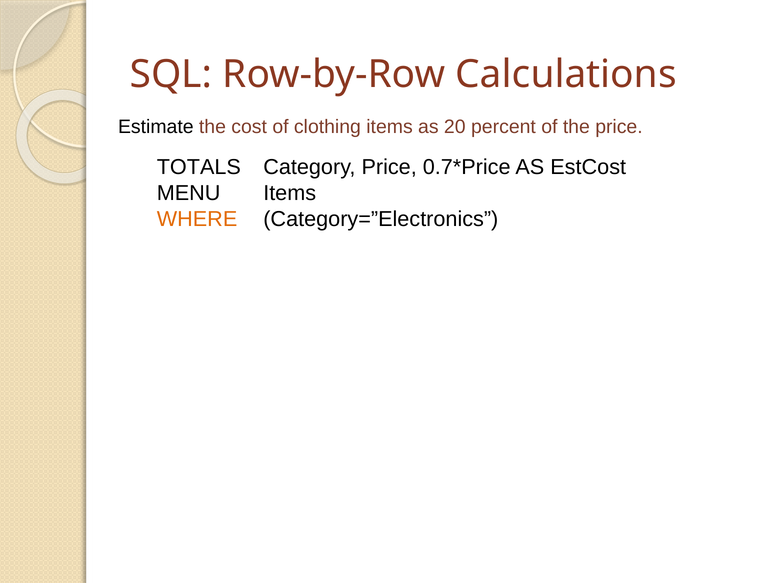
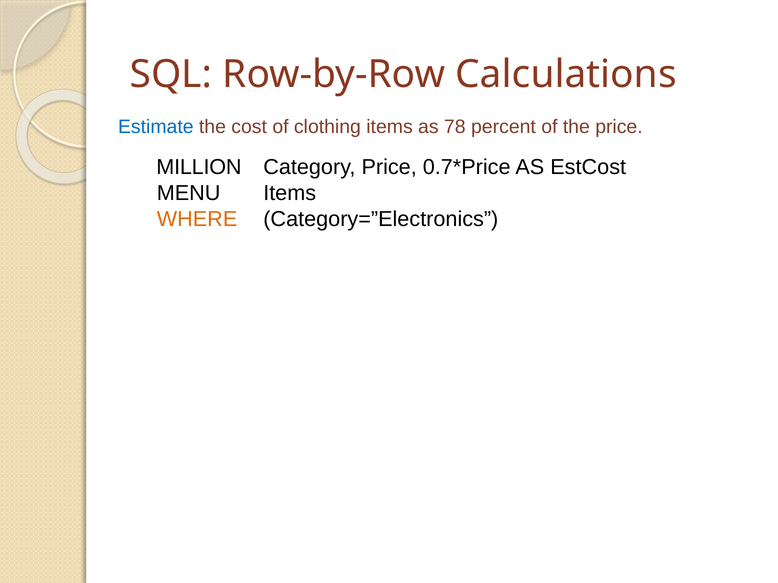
Estimate colour: black -> blue
20: 20 -> 78
TOTALS: TOTALS -> MILLION
